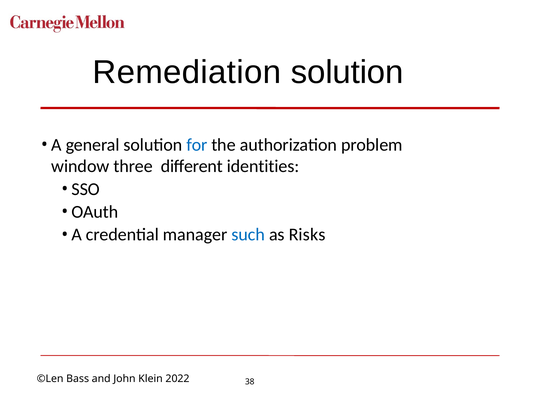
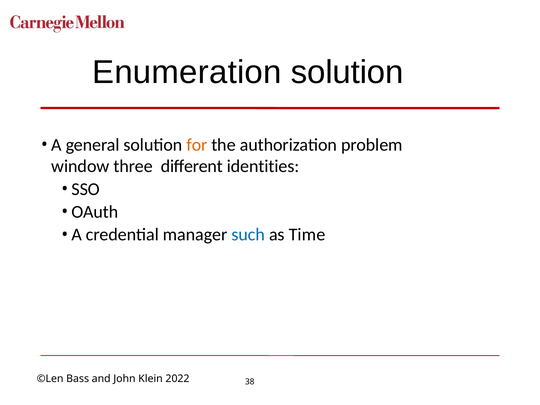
Remediation: Remediation -> Enumeration
for colour: blue -> orange
Risks: Risks -> Time
